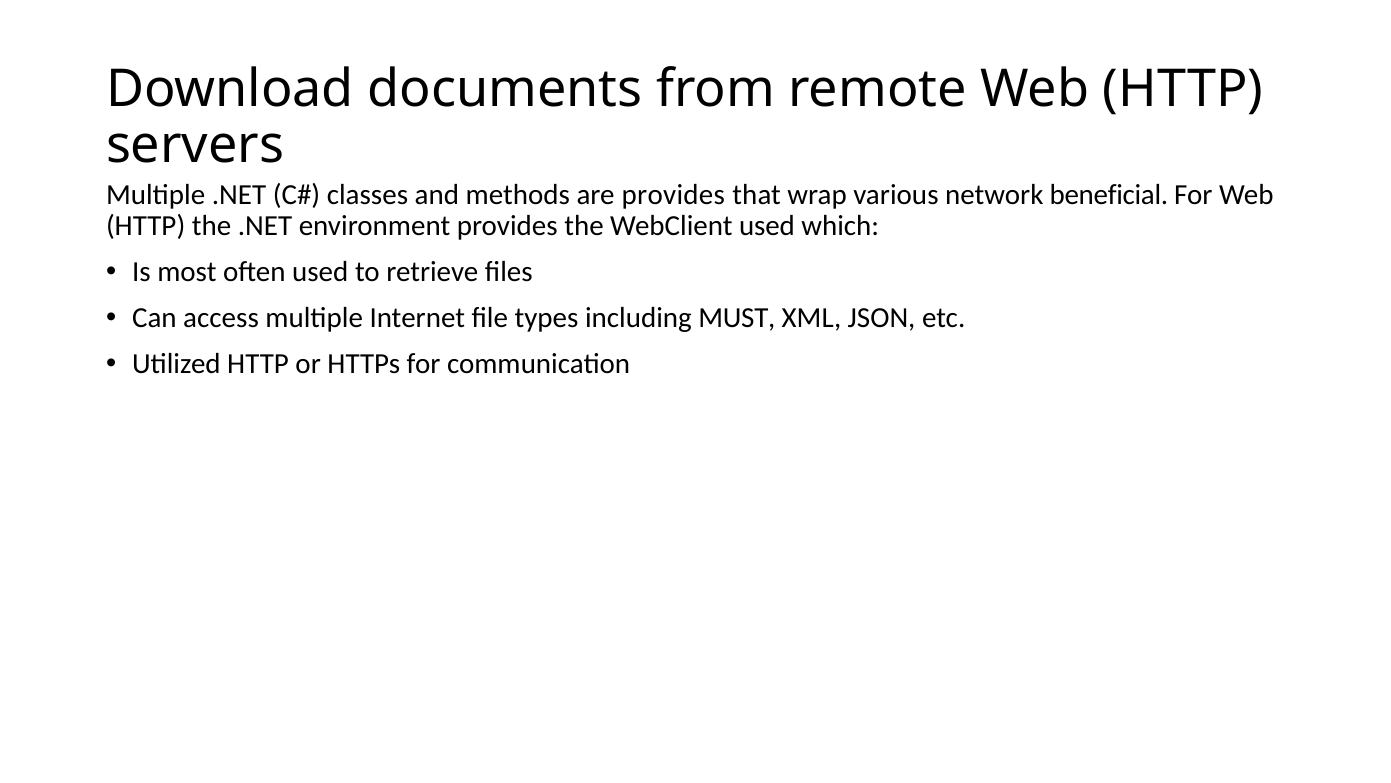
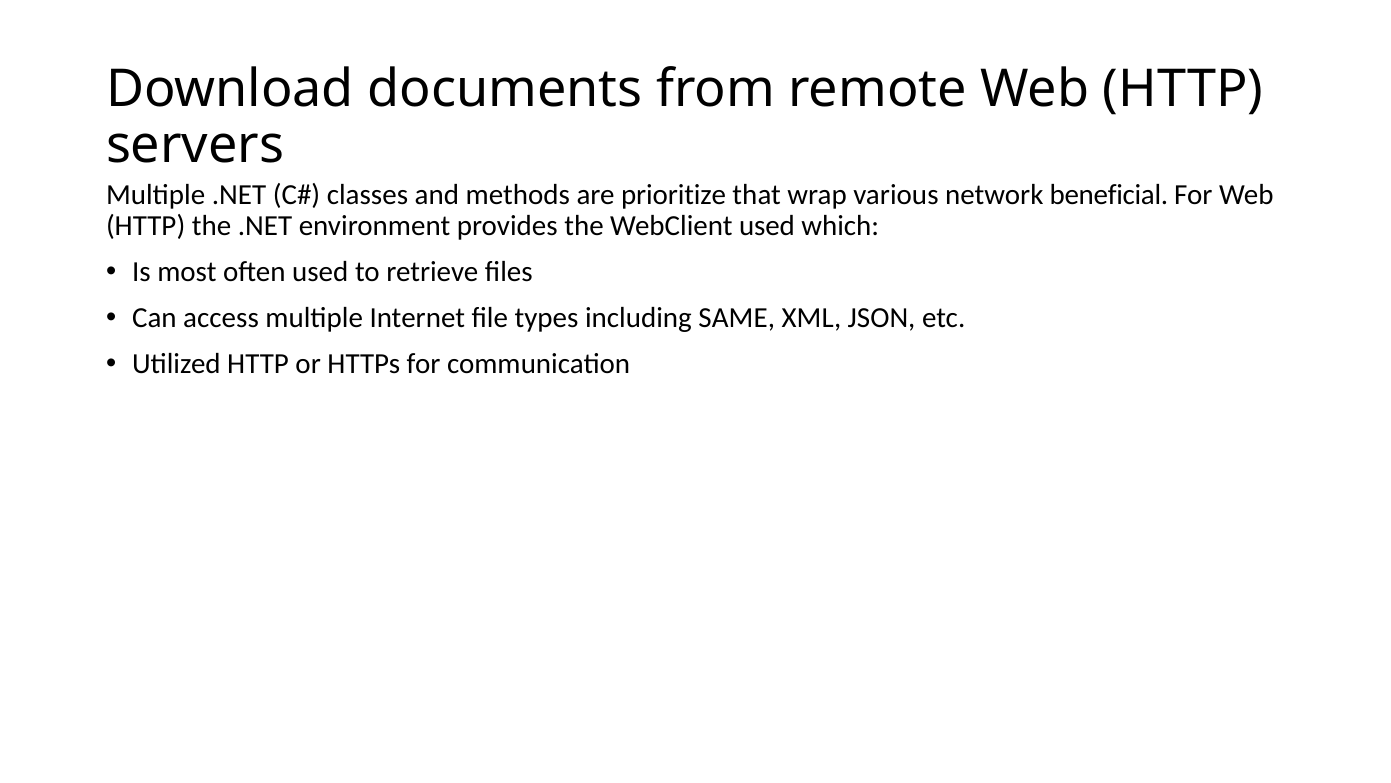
are provides: provides -> prioritize
MUST: MUST -> SAME
